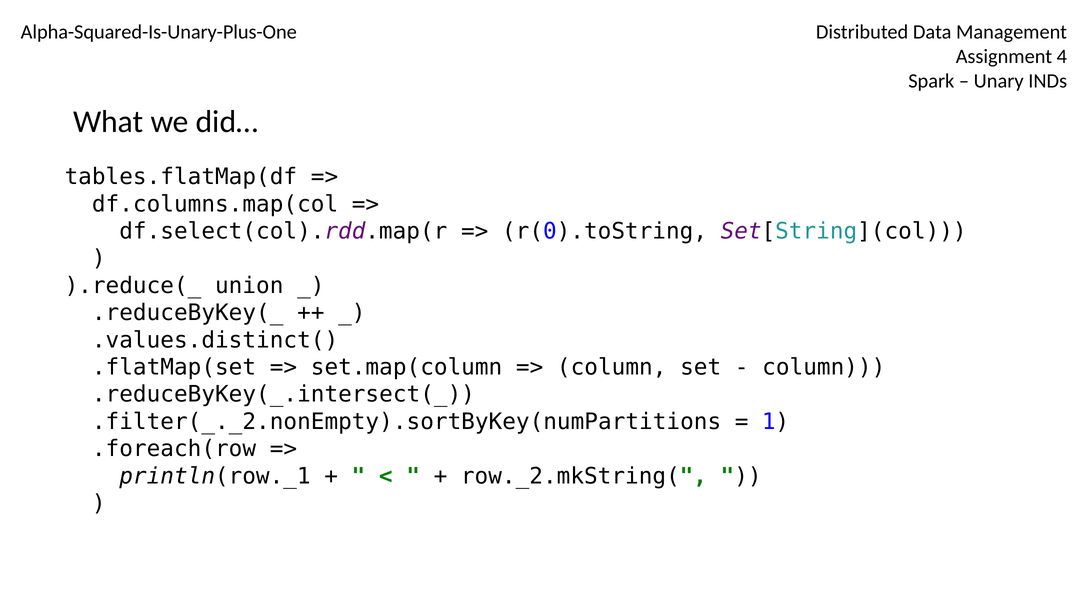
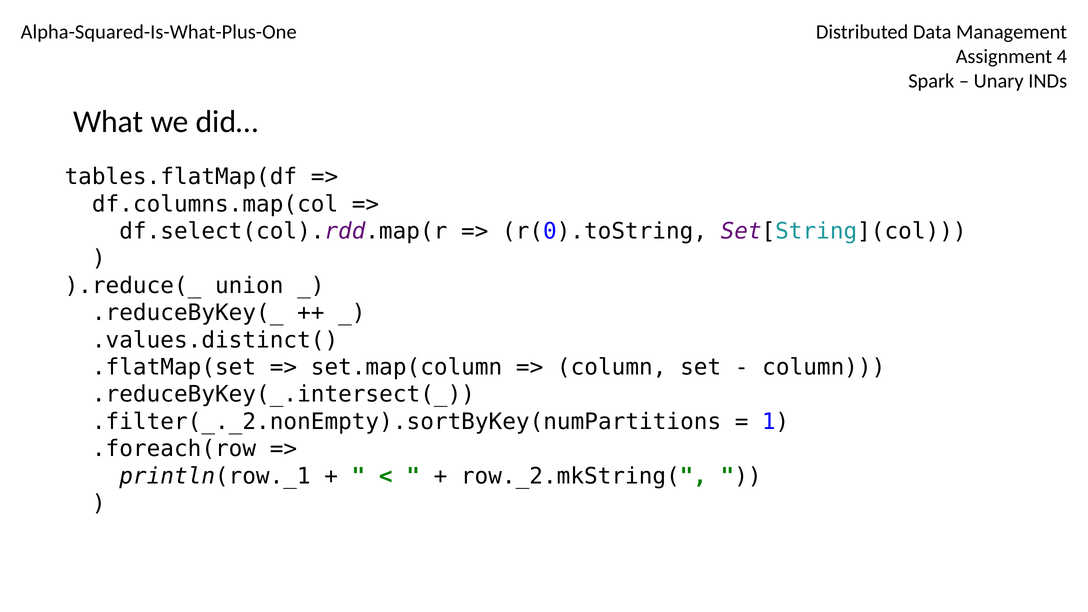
Alpha-Squared-Is-Unary-Plus-One: Alpha-Squared-Is-Unary-Plus-One -> Alpha-Squared-Is-What-Plus-One
